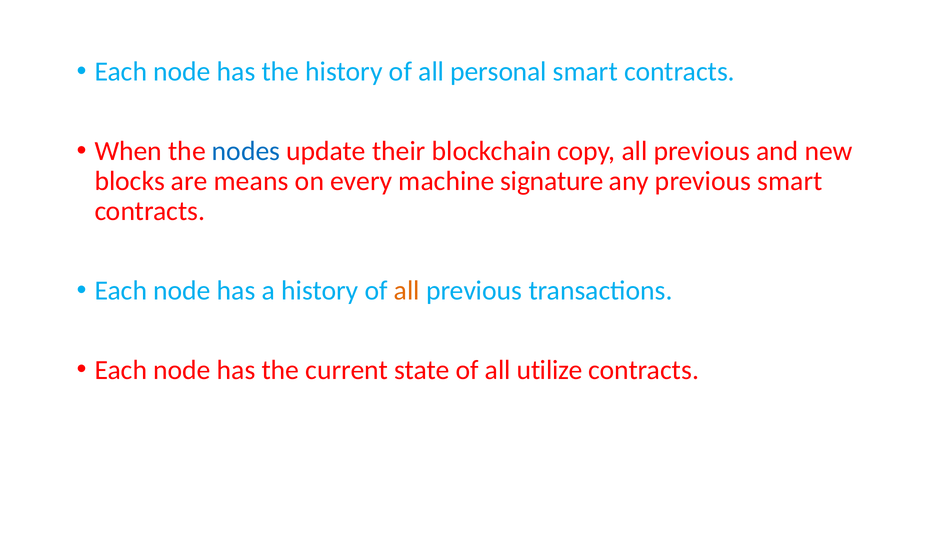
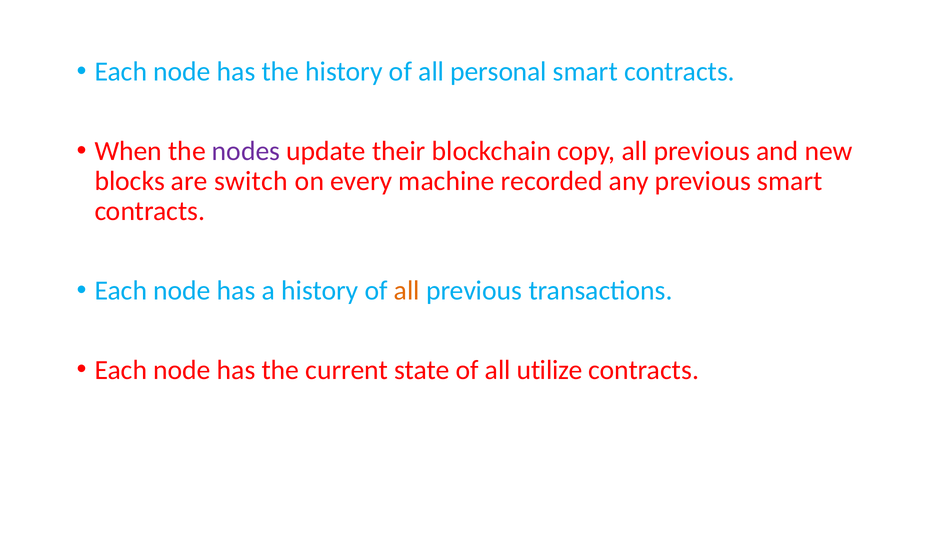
nodes colour: blue -> purple
means: means -> switch
signature: signature -> recorded
